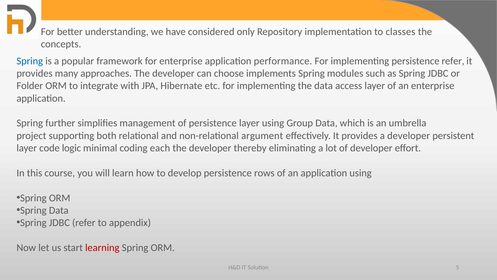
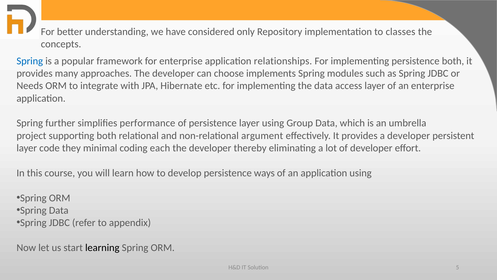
performance: performance -> relationships
persistence refer: refer -> both
Folder: Folder -> Needs
management: management -> performance
logic: logic -> they
rows: rows -> ways
learning colour: red -> black
